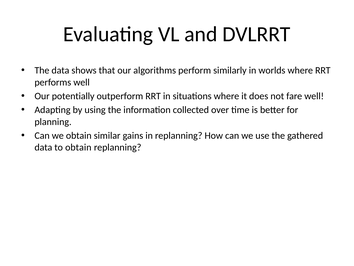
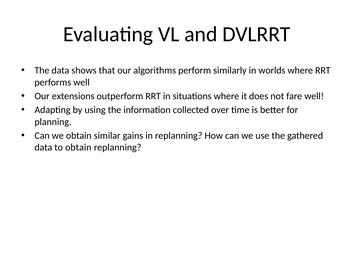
potentially: potentially -> extensions
